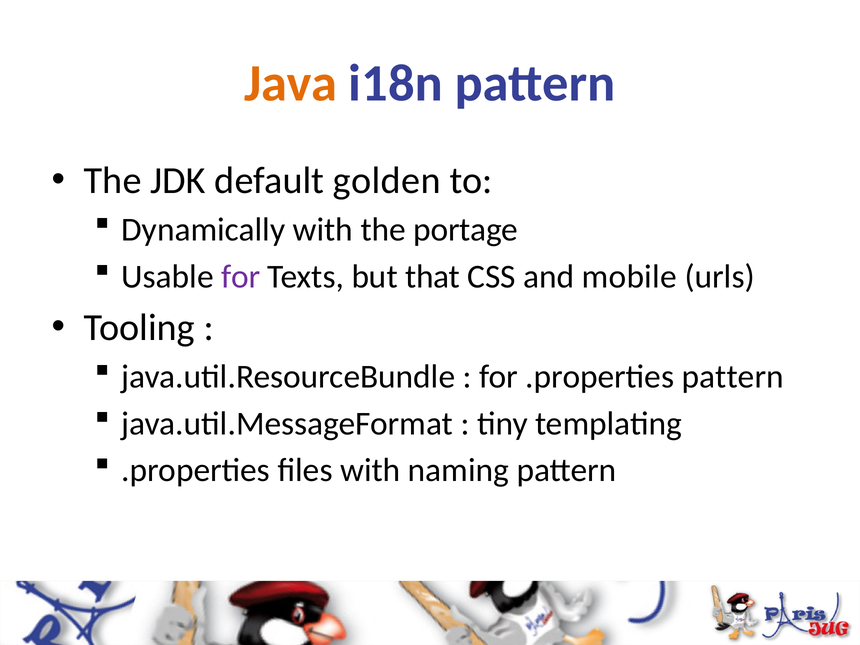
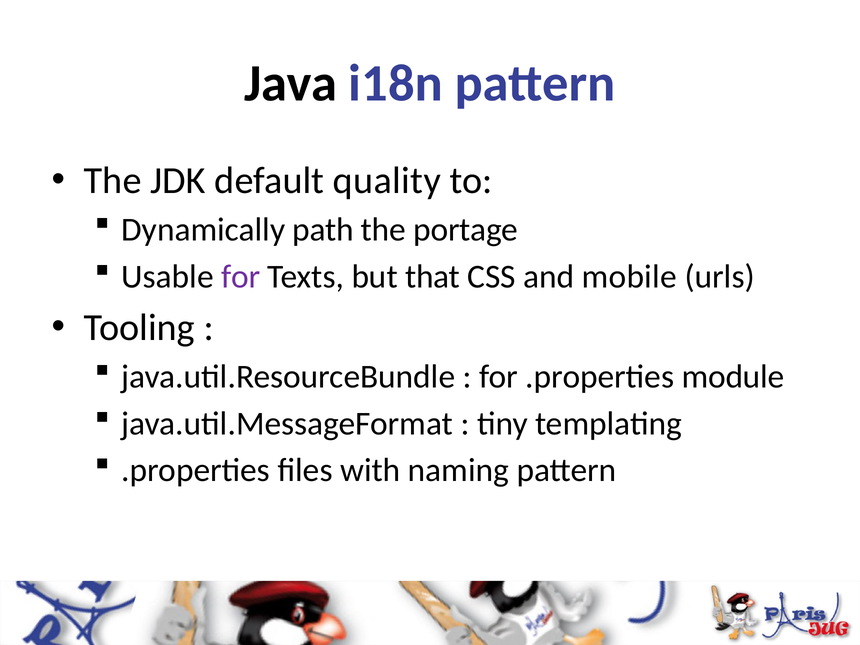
Java colour: orange -> black
golden: golden -> quality
Dynamically with: with -> path
.properties pattern: pattern -> module
